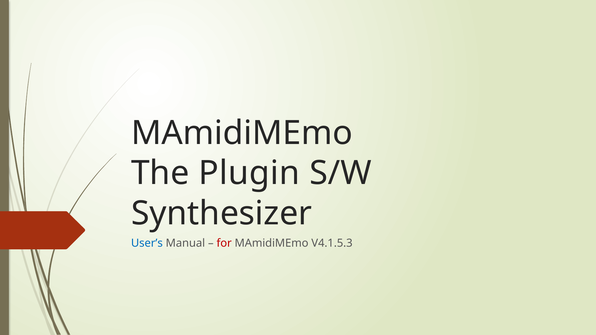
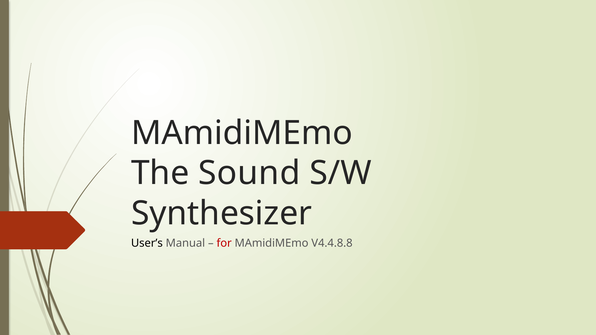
Plugin: Plugin -> Sound
User’s colour: blue -> black
V4.1.5.3: V4.1.5.3 -> V4.4.8.8
